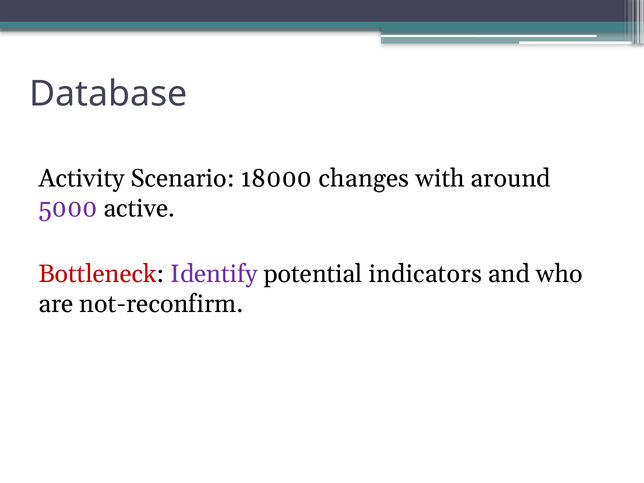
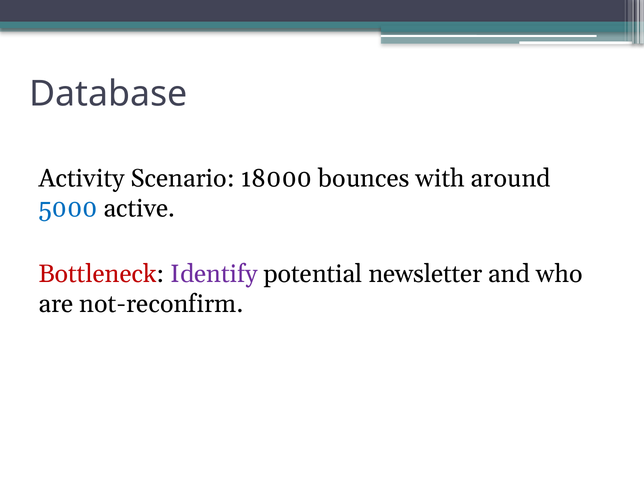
changes: changes -> bounces
5000 colour: purple -> blue
indicators: indicators -> newsletter
